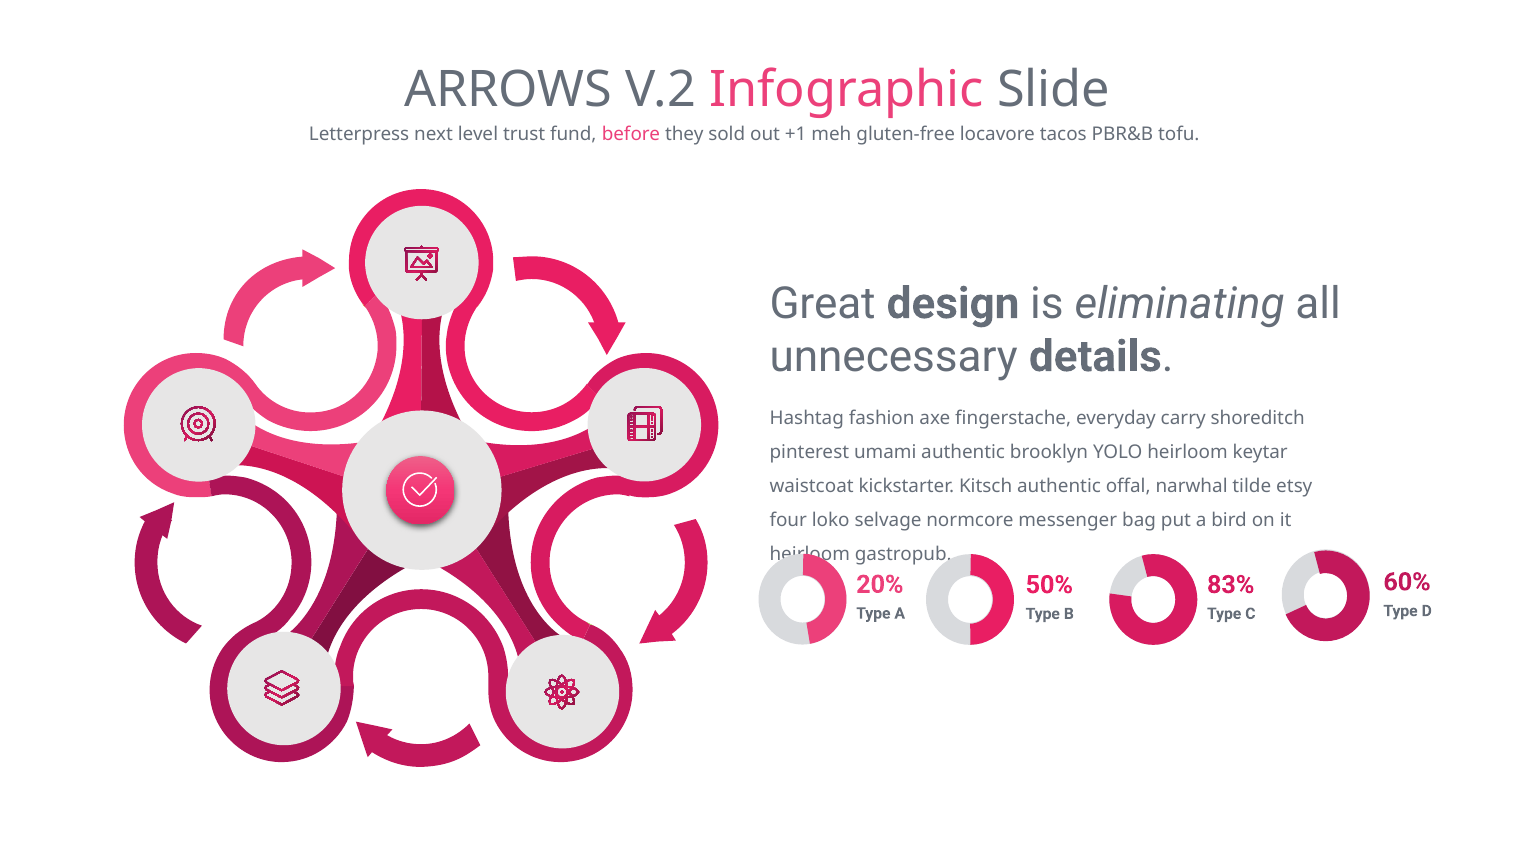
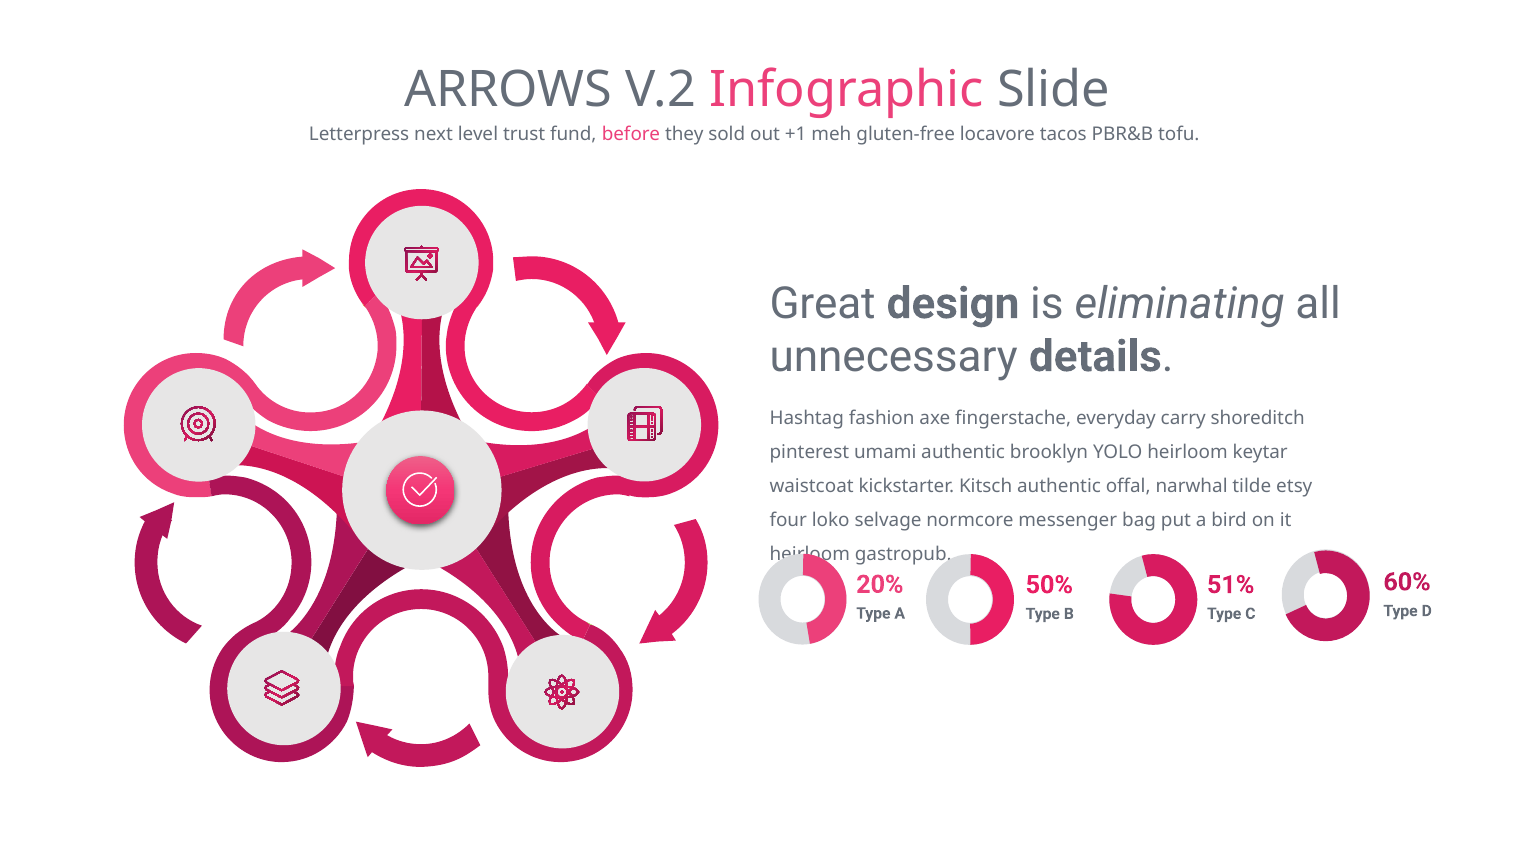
83%: 83% -> 51%
